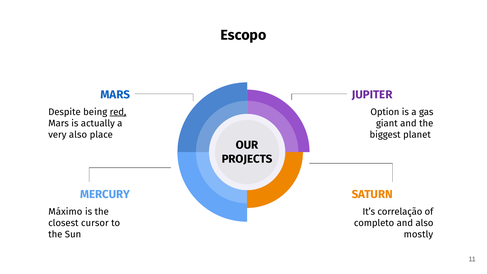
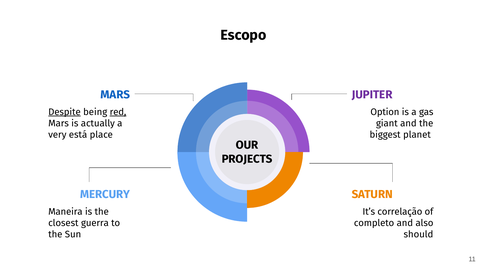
Despite underline: none -> present
very also: also -> está
Máximo: Máximo -> Maneira
cursor: cursor -> guerra
mostly: mostly -> should
